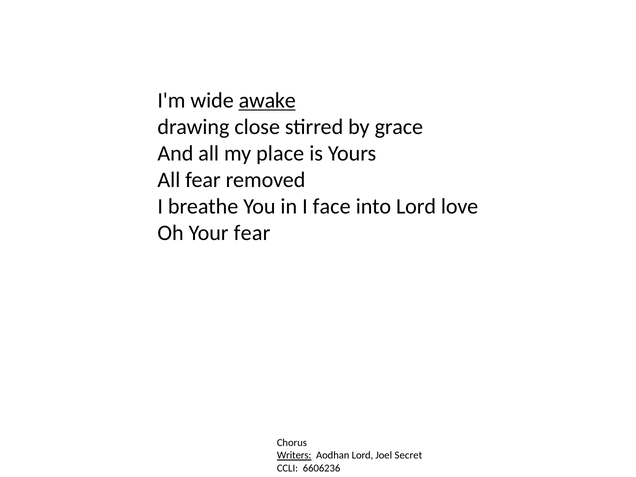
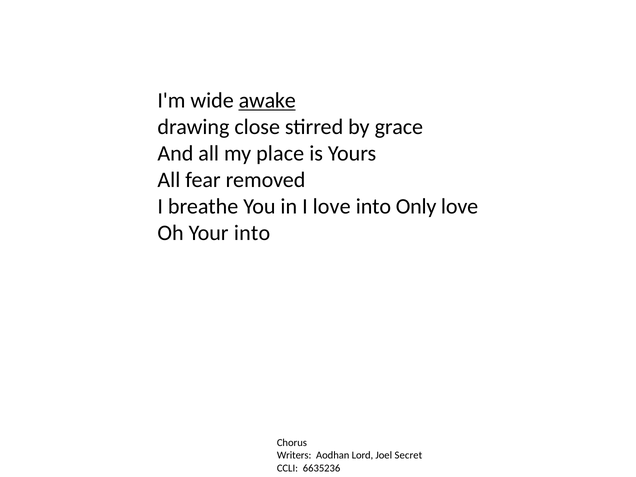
I face: face -> love
into Lord: Lord -> Only
Your fear: fear -> into
Writers underline: present -> none
6606236: 6606236 -> 6635236
